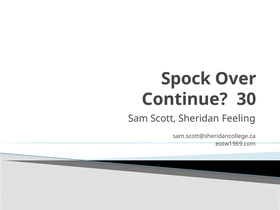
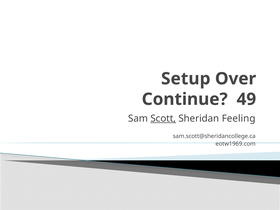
Spock: Spock -> Setup
30: 30 -> 49
Scott underline: none -> present
